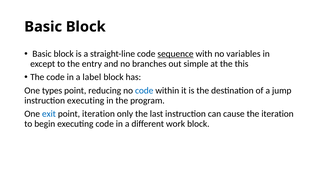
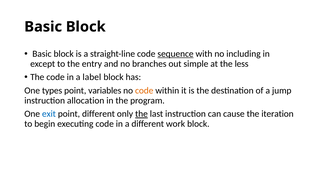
variables: variables -> including
this: this -> less
reducing: reducing -> variables
code at (144, 91) colour: blue -> orange
instruction executing: executing -> allocation
point iteration: iteration -> different
the at (141, 114) underline: none -> present
